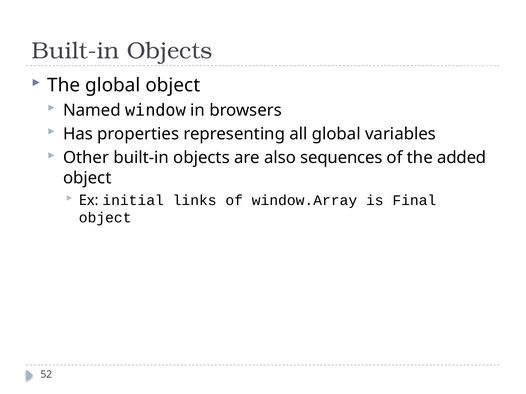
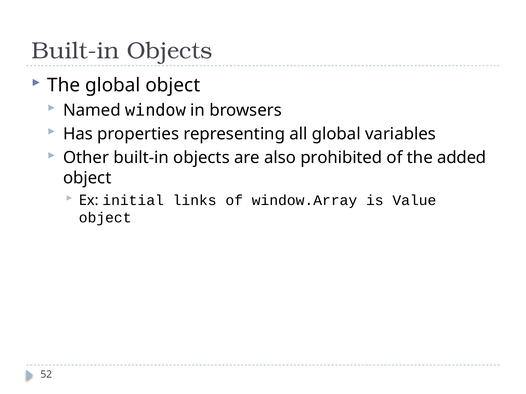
sequences: sequences -> prohibited
Final: Final -> Value
